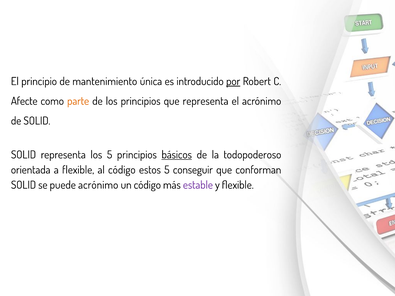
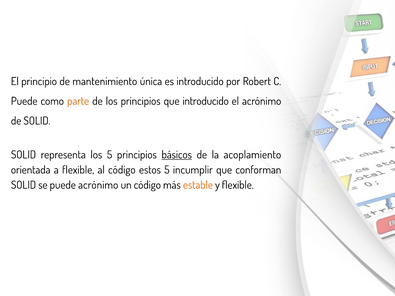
por underline: present -> none
Afecte at (24, 101): Afecte -> Puede
que representa: representa -> introducido
todopoderoso: todopoderoso -> acoplamiento
conseguir: conseguir -> incumplir
estable colour: purple -> orange
